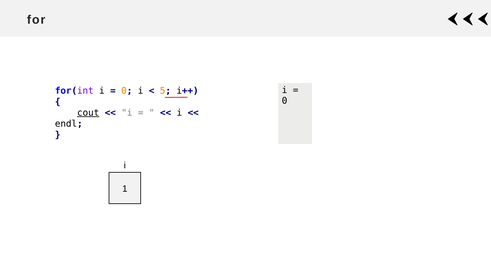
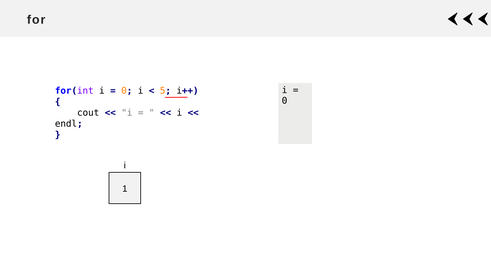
cout underline: present -> none
